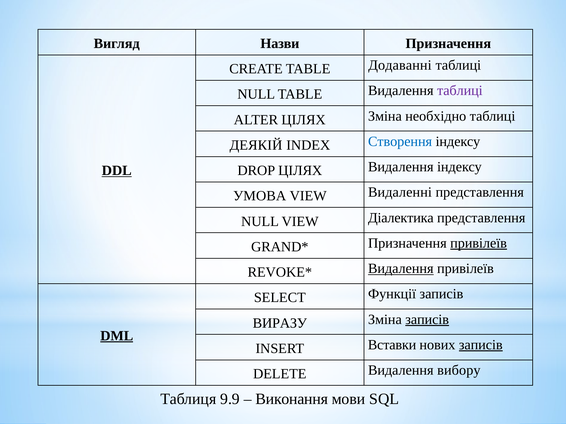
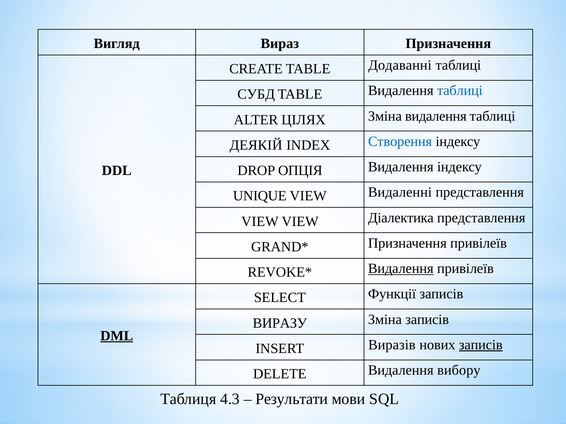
Назви: Назви -> Вираз
NULL at (256, 94): NULL -> СУБД
таблиці at (460, 91) colour: purple -> blue
Зміна необхідно: необхідно -> видалення
DDL underline: present -> none
DROP ЦІЛЯХ: ЦІЛЯХ -> ОПЦІЯ
УМОВА: УМОВА -> UNIQUE
NULL at (260, 222): NULL -> VIEW
привілеїв at (479, 243) underline: present -> none
записів at (427, 320) underline: present -> none
Вставки: Вставки -> Виразів
9.9: 9.9 -> 4.3
Виконання: Виконання -> Результати
